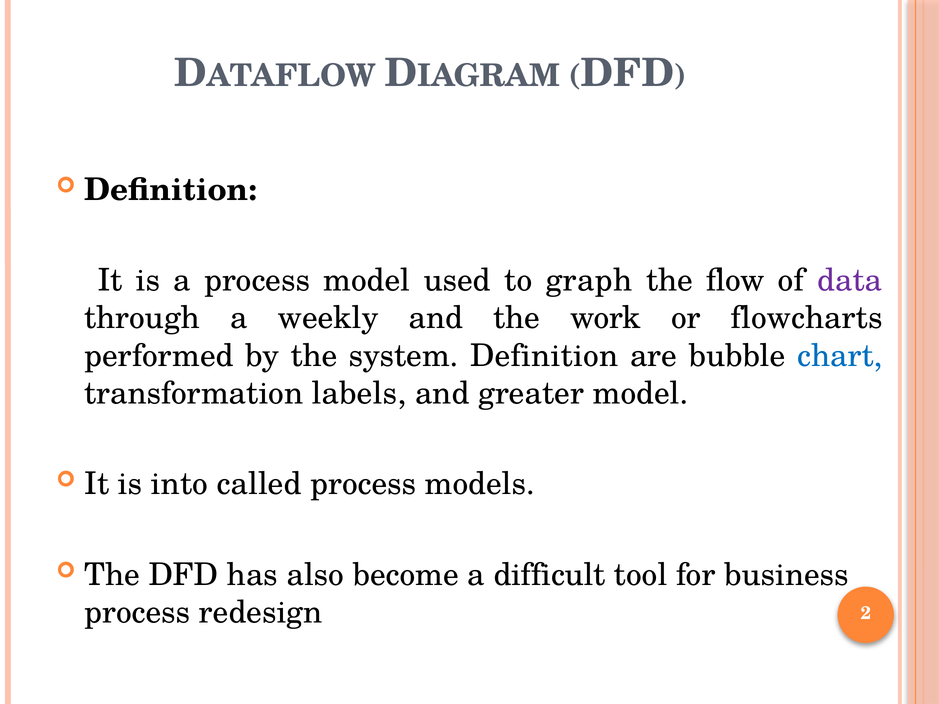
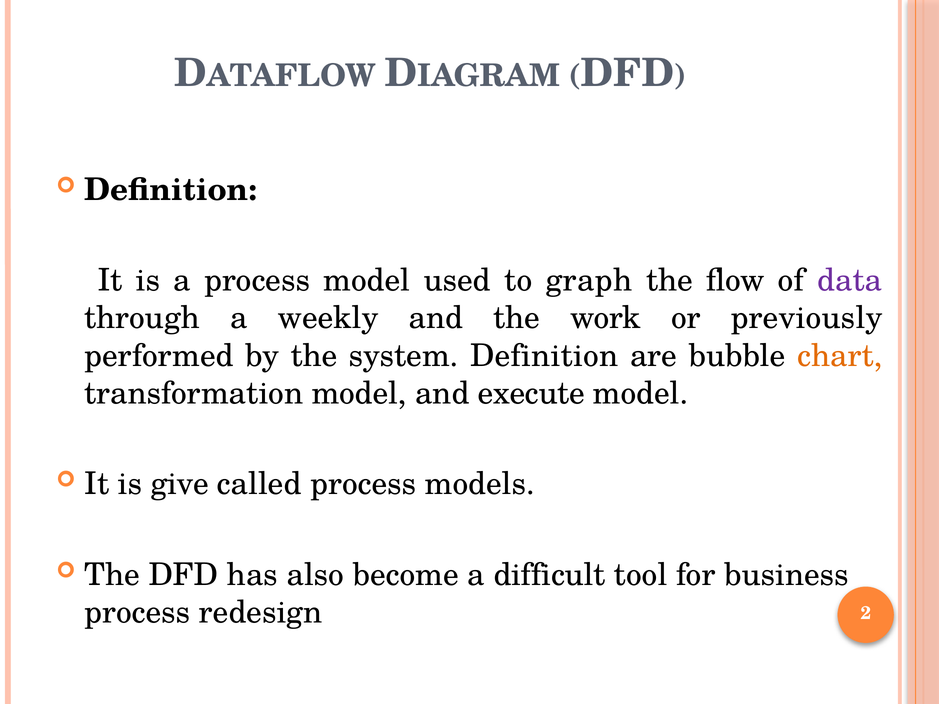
flowcharts: flowcharts -> previously
chart colour: blue -> orange
transformation labels: labels -> model
greater: greater -> execute
into: into -> give
